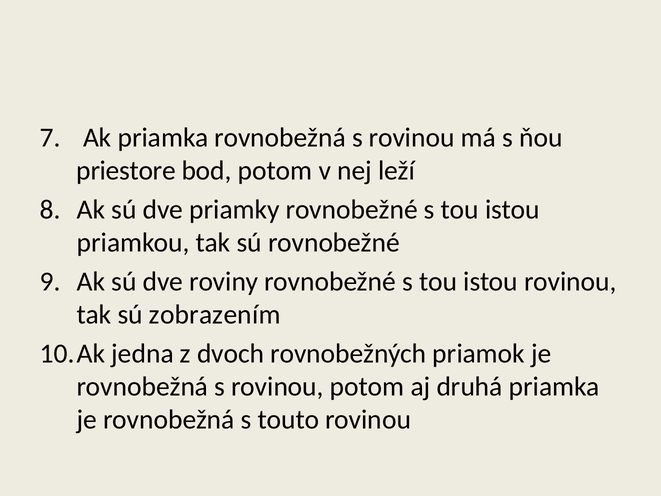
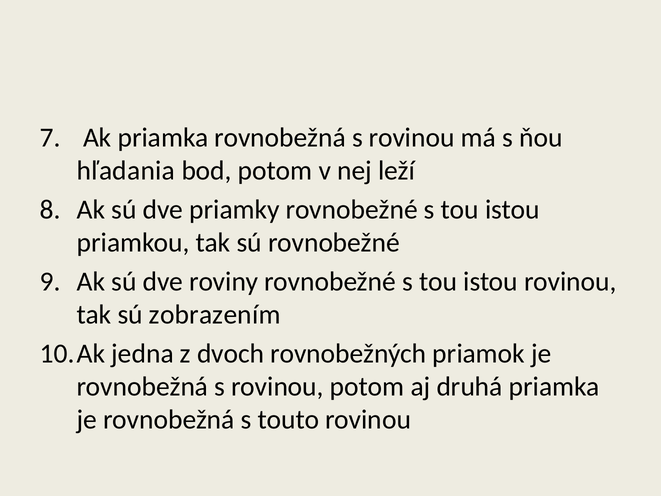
priestore: priestore -> hľadania
